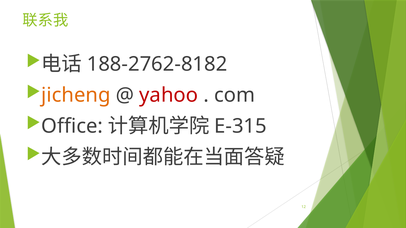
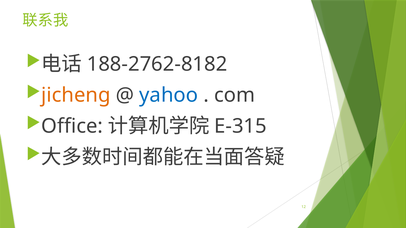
yahoo colour: red -> blue
